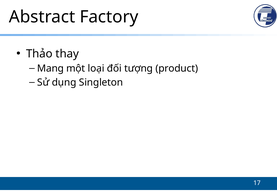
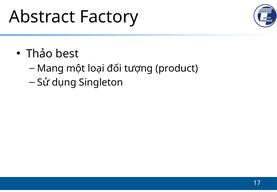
thay: thay -> best
